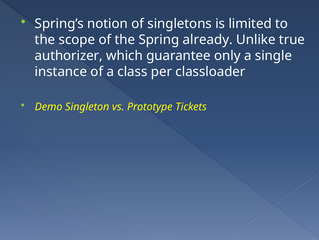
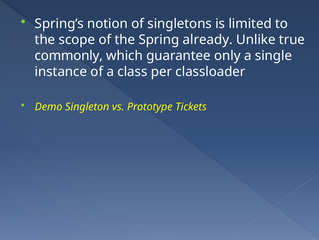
authorizer: authorizer -> commonly
